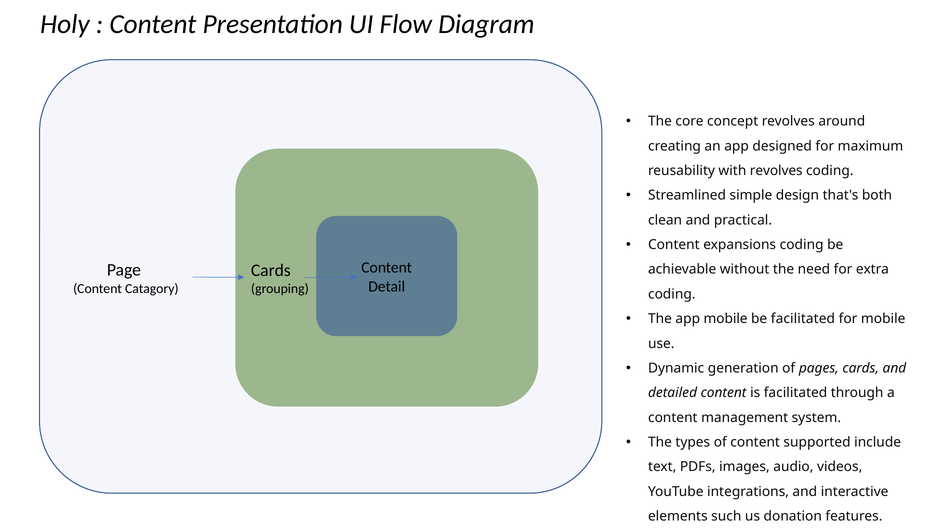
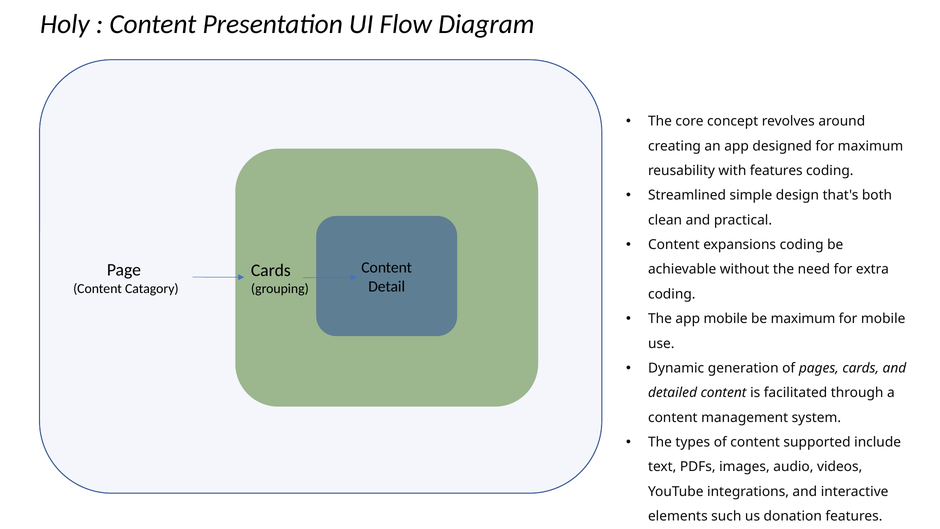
with revolves: revolves -> features
be facilitated: facilitated -> maximum
